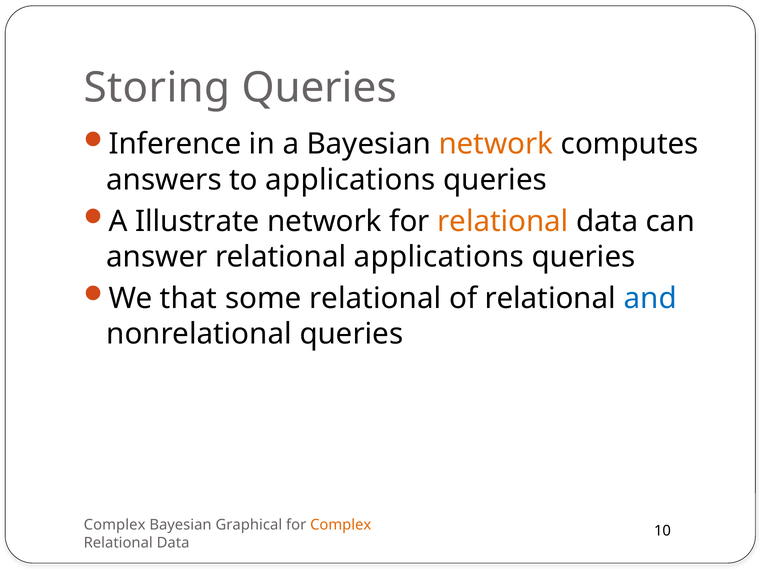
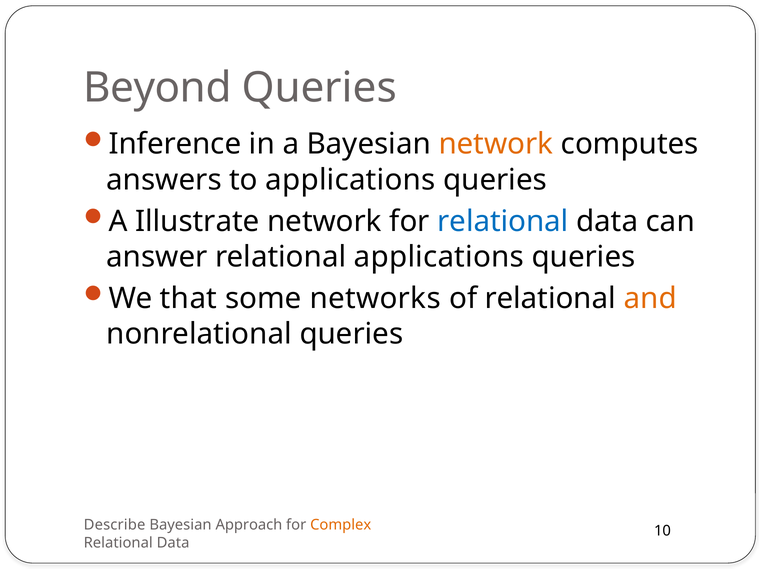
Storing: Storing -> Beyond
relational at (503, 221) colour: orange -> blue
some relational: relational -> networks
and colour: blue -> orange
Complex at (115, 525): Complex -> Describe
Graphical: Graphical -> Approach
